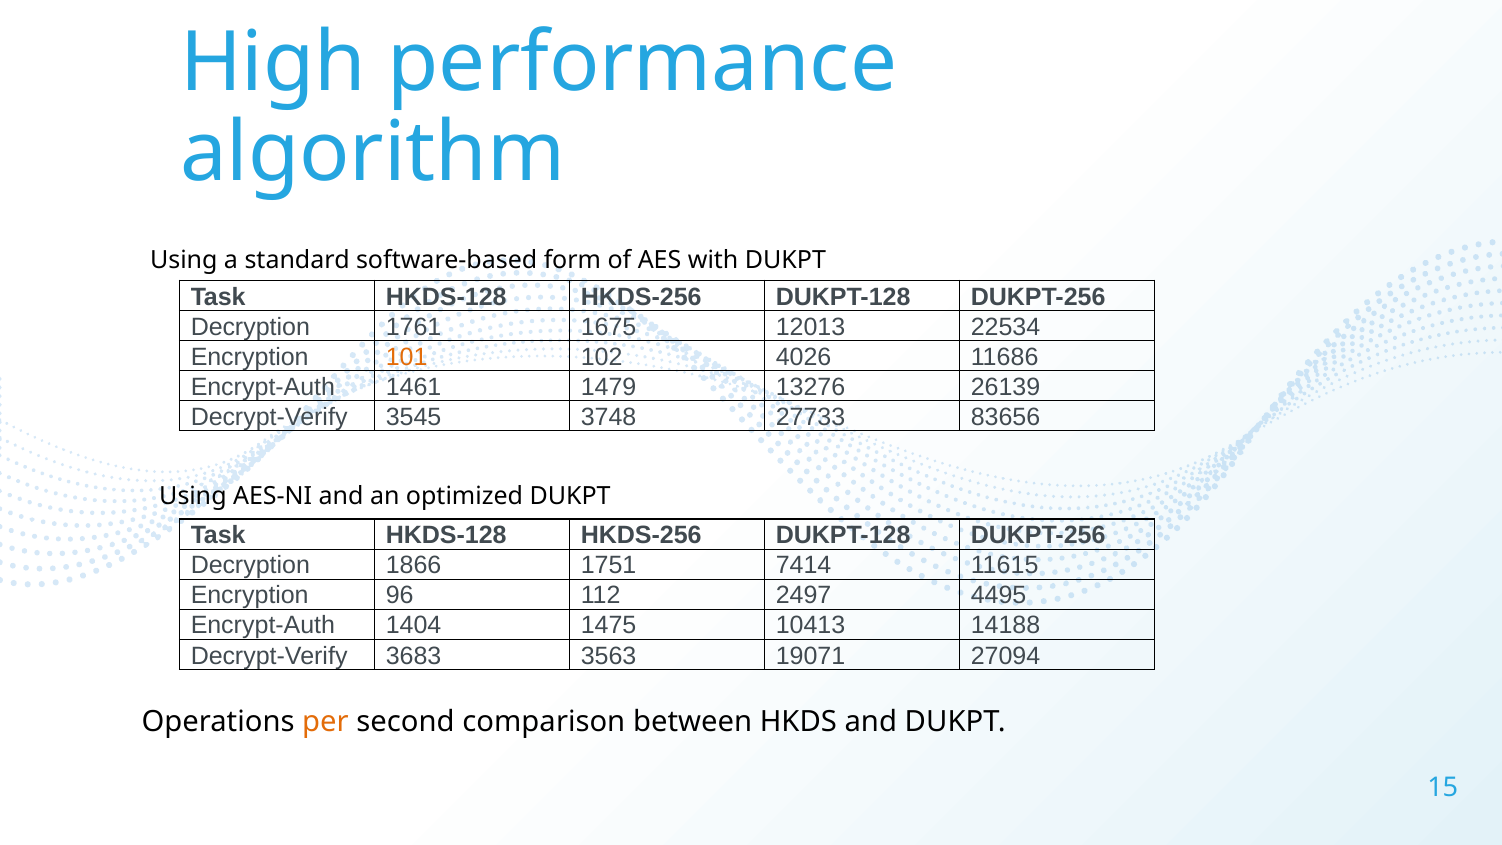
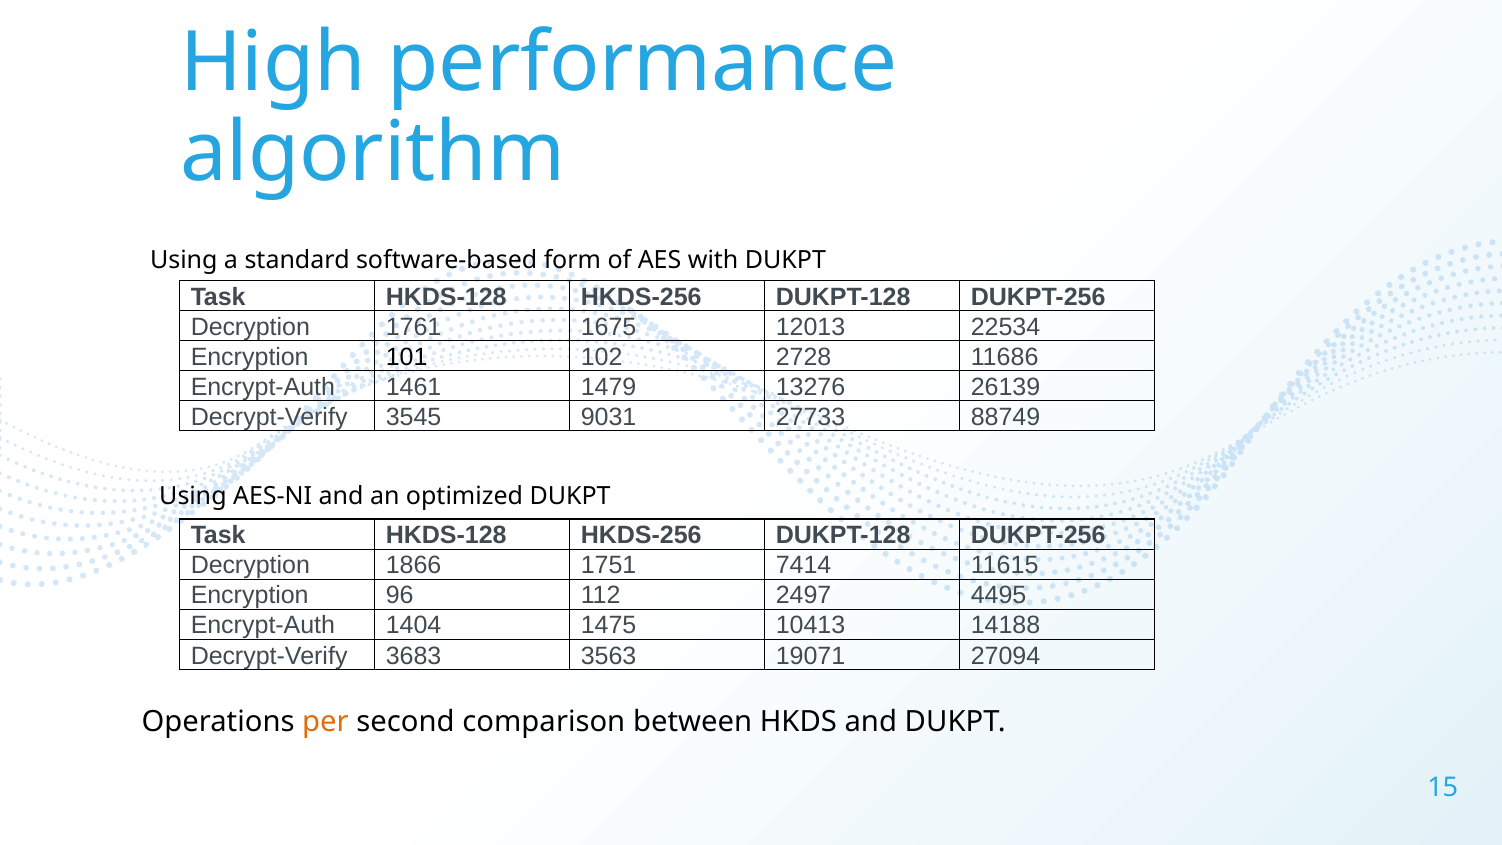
101 colour: orange -> black
4026: 4026 -> 2728
3748: 3748 -> 9031
83656: 83656 -> 88749
